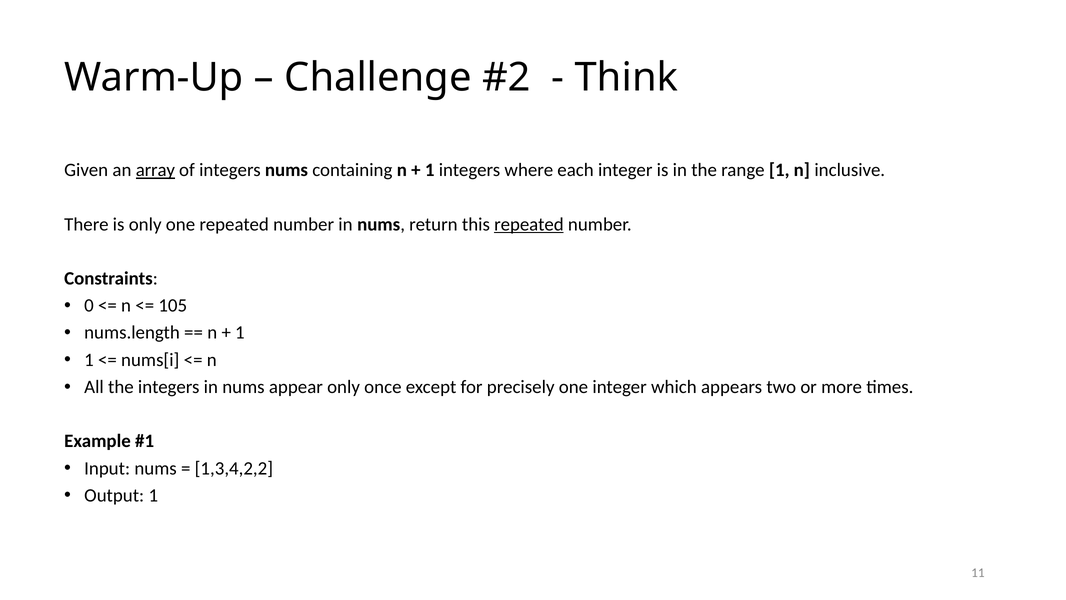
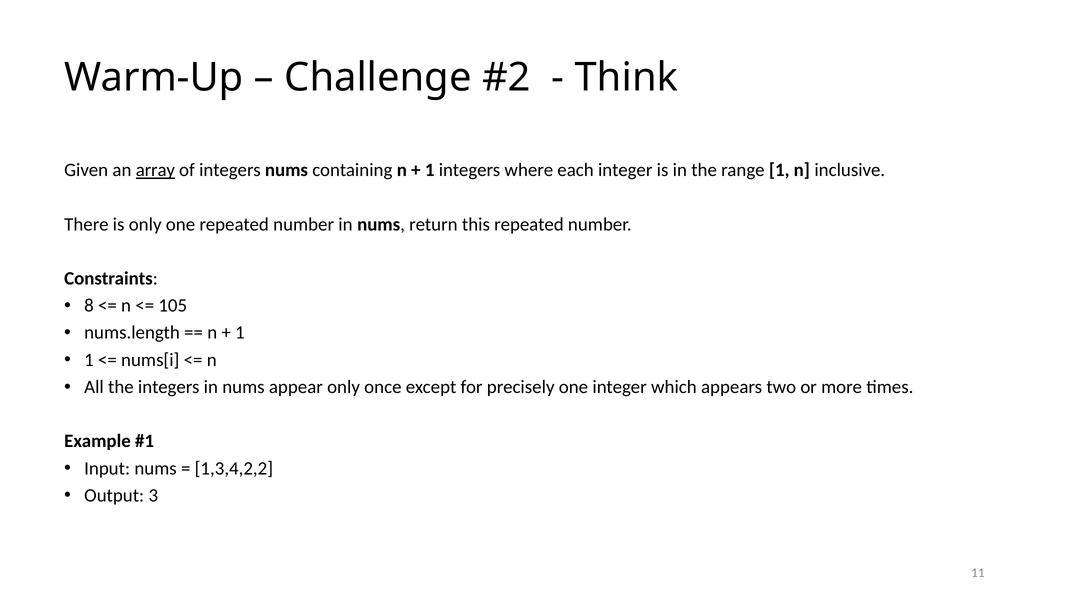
repeated at (529, 224) underline: present -> none
0: 0 -> 8
Output 1: 1 -> 3
